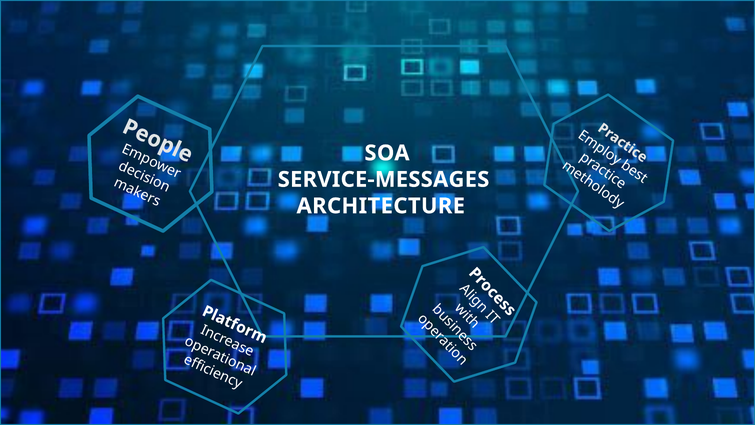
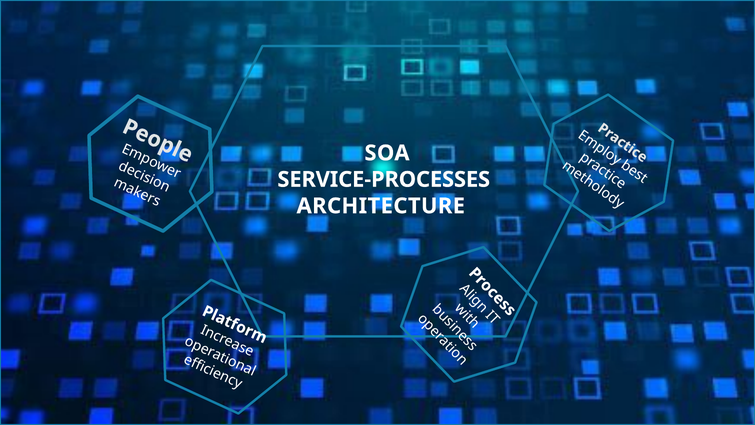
SERVICE-MESSAGES: SERVICE-MESSAGES -> SERVICE-PROCESSES
